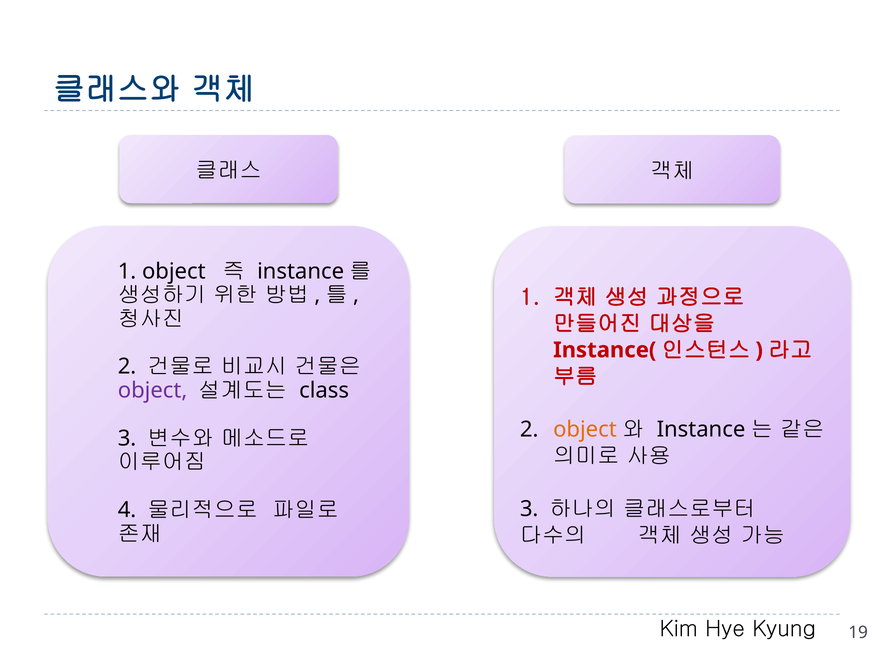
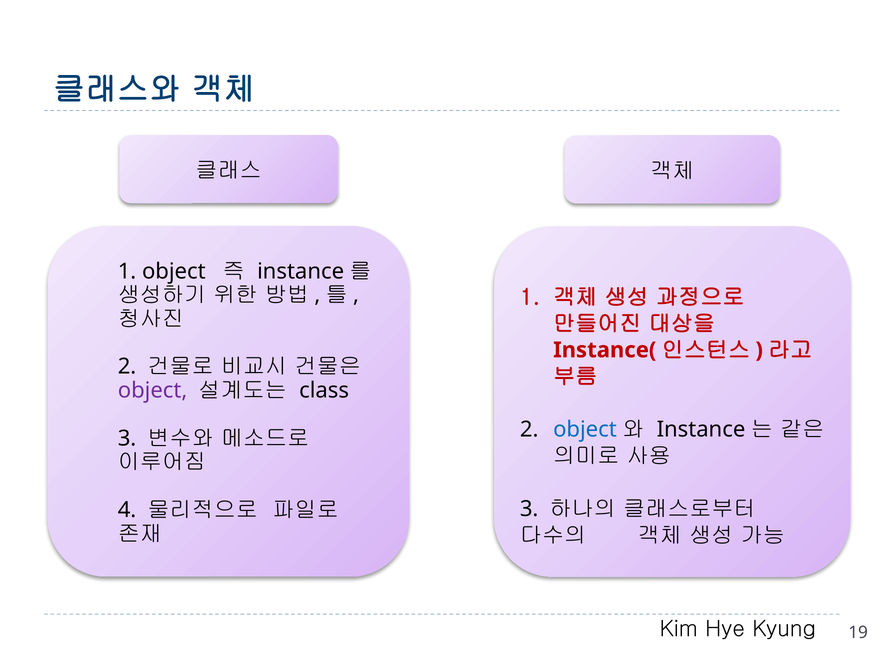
object at (585, 430) colour: orange -> blue
